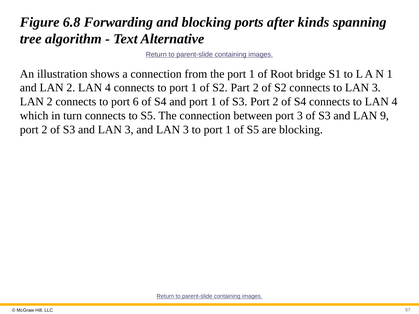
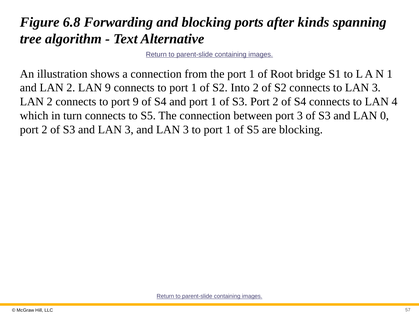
2 LAN 4: 4 -> 9
Part: Part -> Into
port 6: 6 -> 9
9: 9 -> 0
